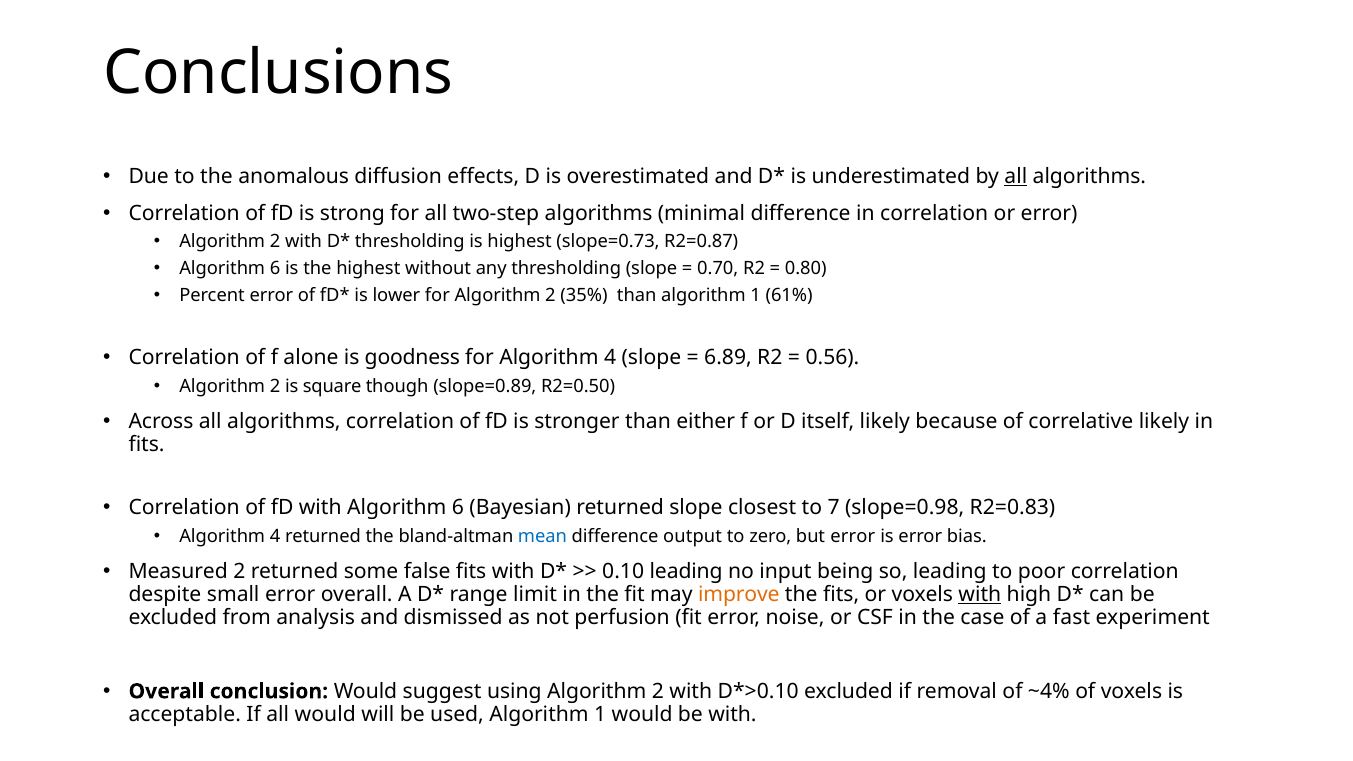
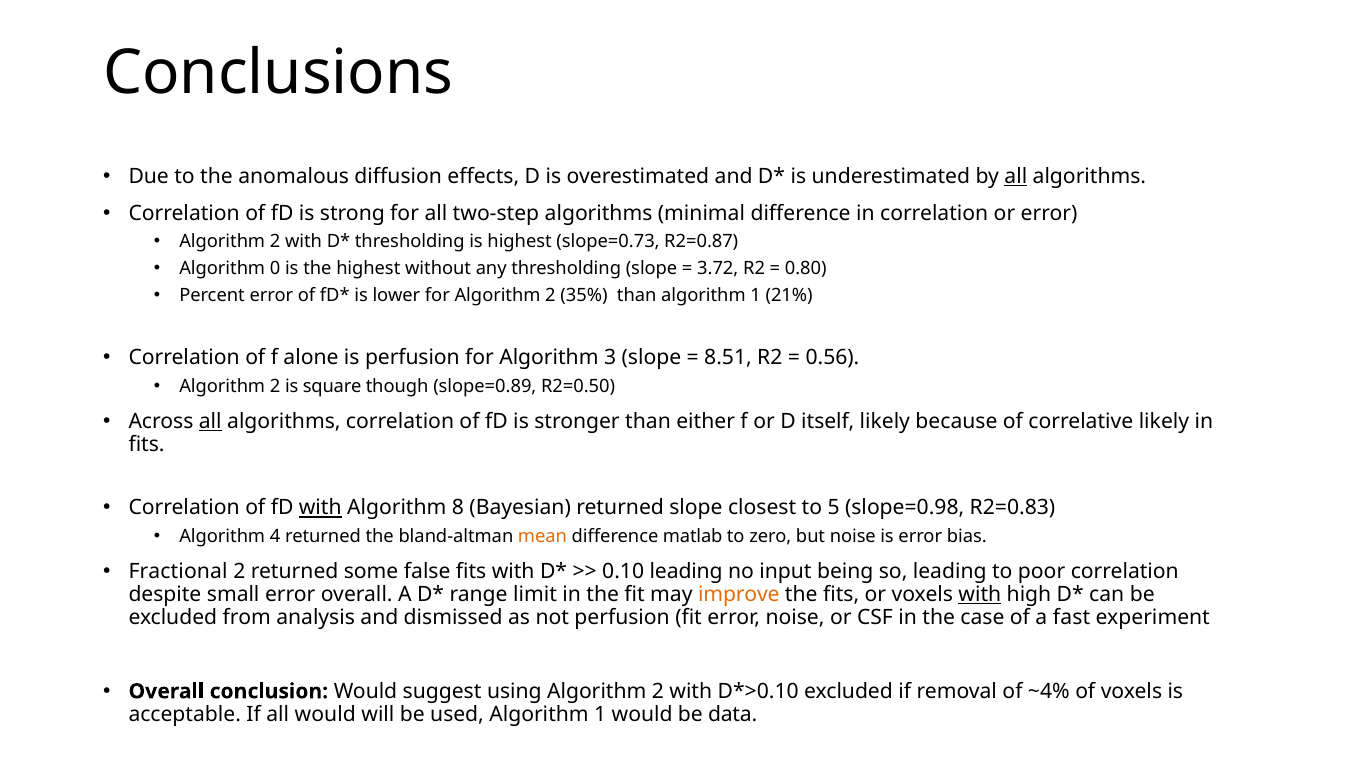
6 at (275, 269): 6 -> 0
0.70: 0.70 -> 3.72
61%: 61% -> 21%
is goodness: goodness -> perfusion
for Algorithm 4: 4 -> 3
6.89: 6.89 -> 8.51
all at (210, 421) underline: none -> present
with at (320, 508) underline: none -> present
6 at (458, 508): 6 -> 8
7: 7 -> 5
mean colour: blue -> orange
output: output -> matlab
but error: error -> noise
Measured: Measured -> Fractional
be with: with -> data
